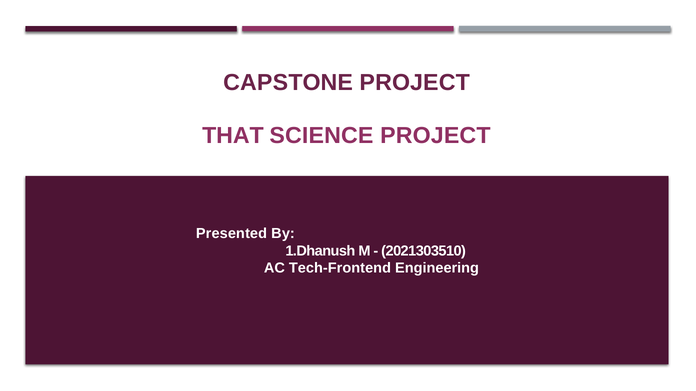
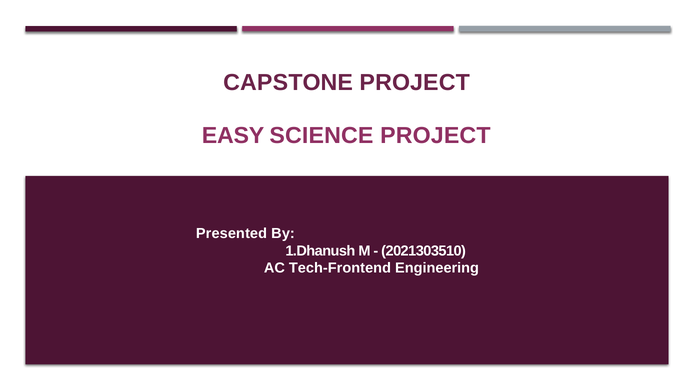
THAT: THAT -> EASY
